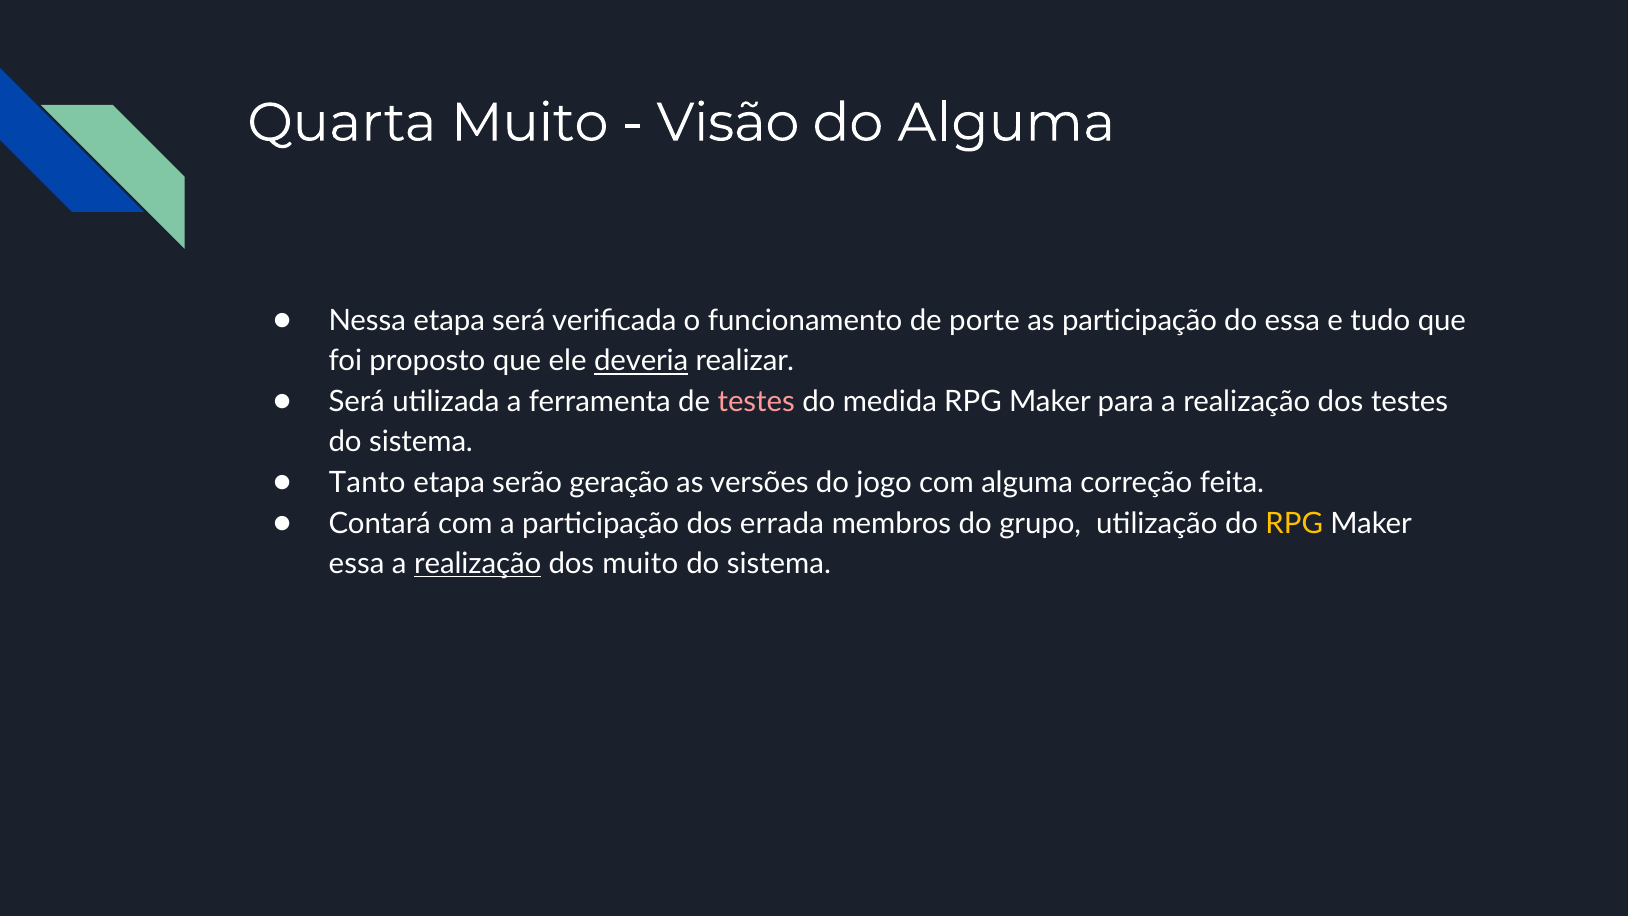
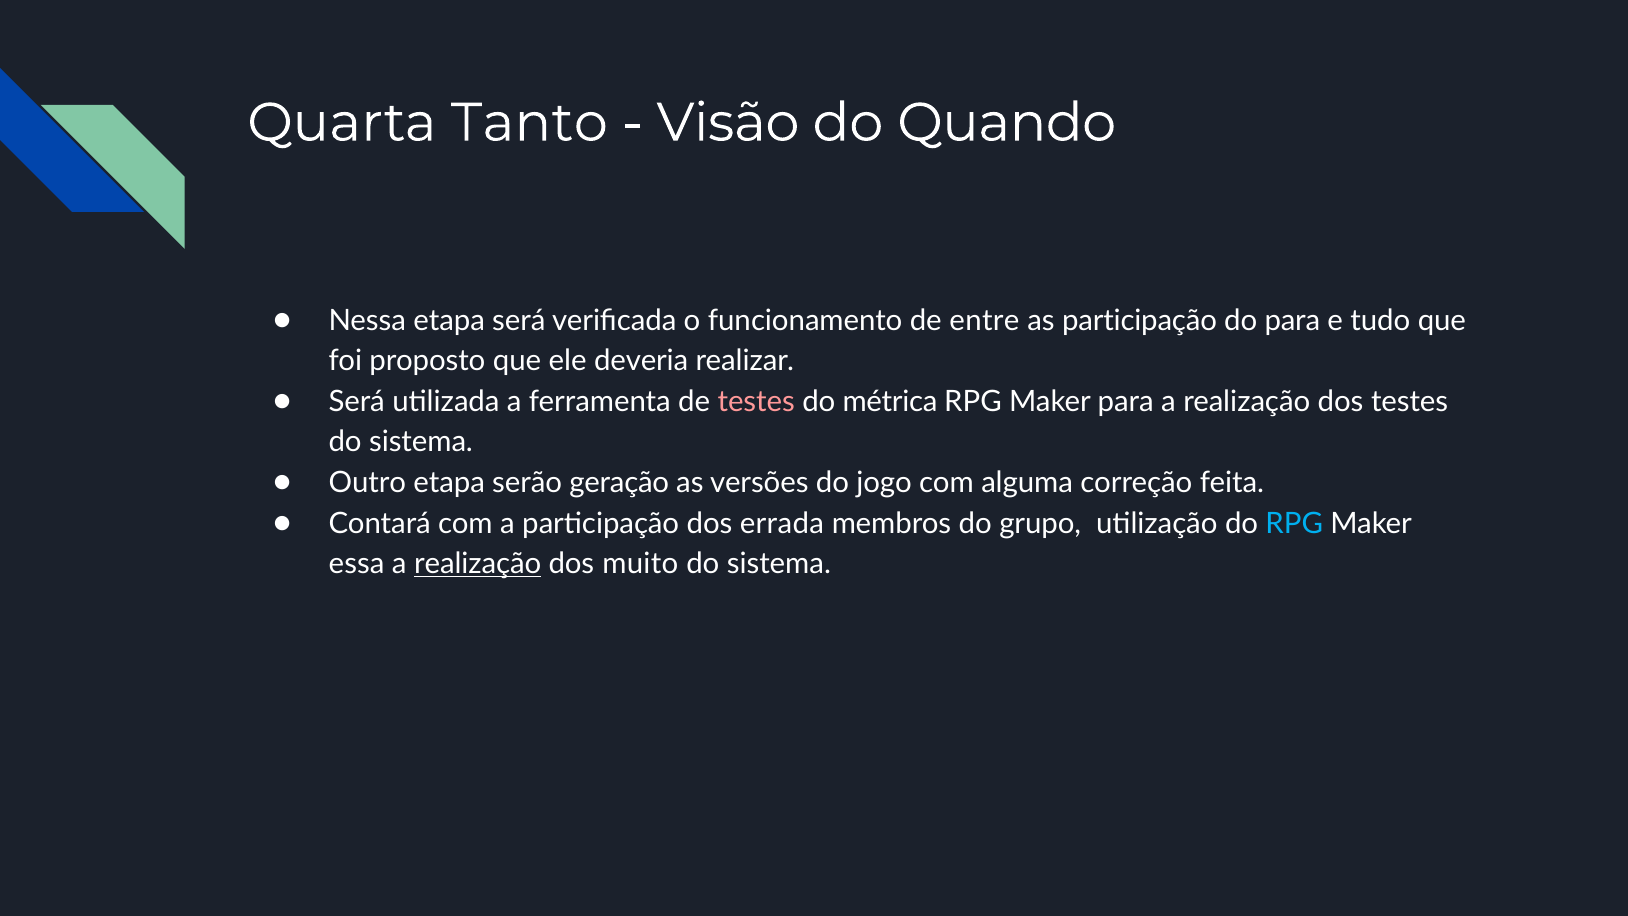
Quarta Muito: Muito -> Tanto
do Alguma: Alguma -> Quando
porte: porte -> entre
do essa: essa -> para
deveria underline: present -> none
medida: medida -> métrica
Tanto: Tanto -> Outro
RPG at (1294, 523) colour: yellow -> light blue
